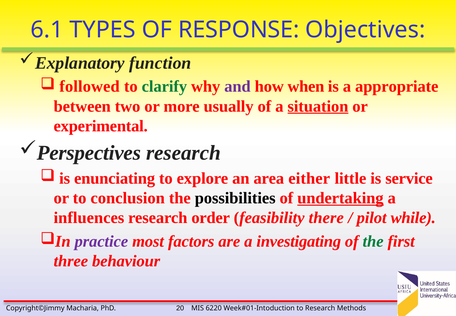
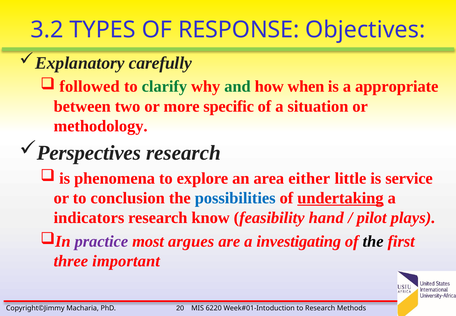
6.1: 6.1 -> 3.2
function: function -> carefully
and colour: purple -> green
usually: usually -> specific
situation underline: present -> none
experimental: experimental -> methodology
enunciating: enunciating -> phenomena
possibilities colour: black -> blue
influences: influences -> indicators
order: order -> know
there: there -> hand
while: while -> plays
factors: factors -> argues
the at (373, 241) colour: green -> black
behaviour: behaviour -> important
